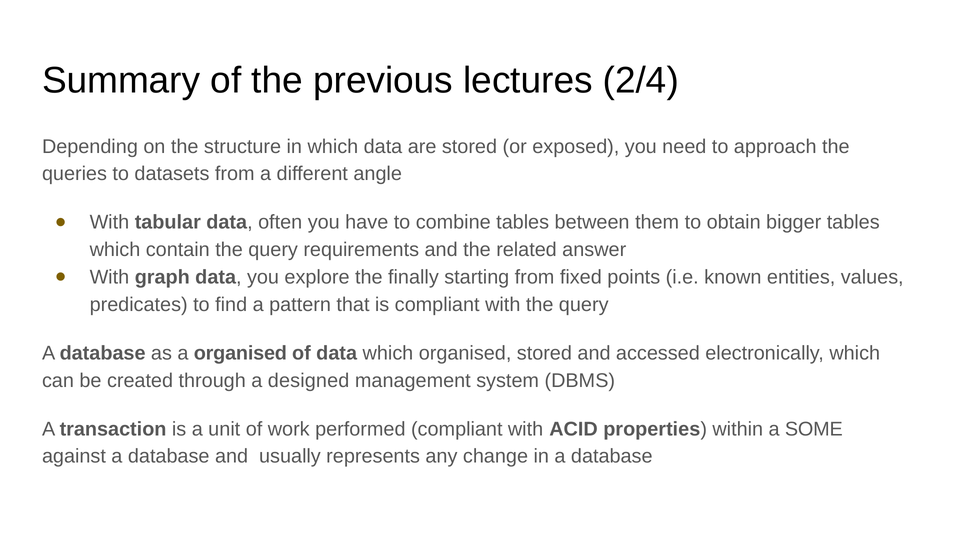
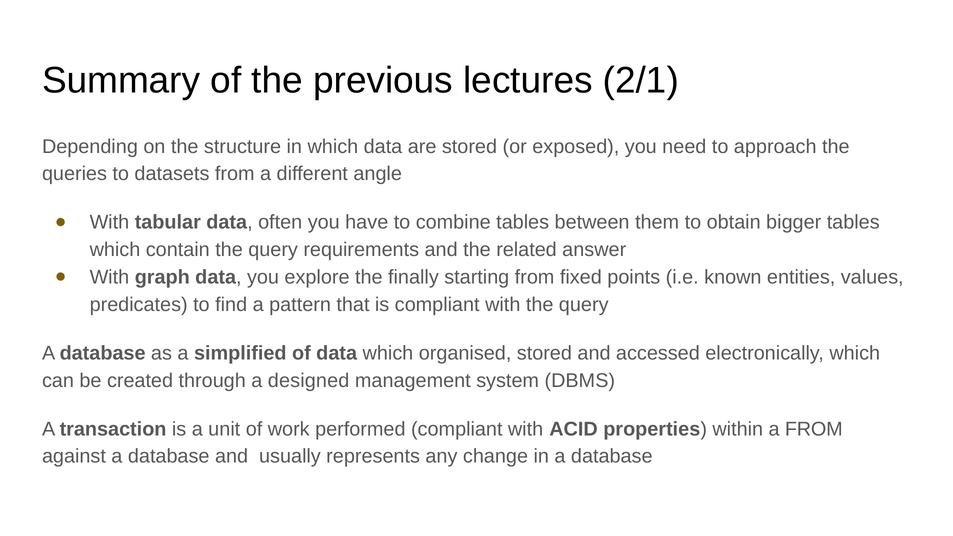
2/4: 2/4 -> 2/1
a organised: organised -> simplified
a SOME: SOME -> FROM
